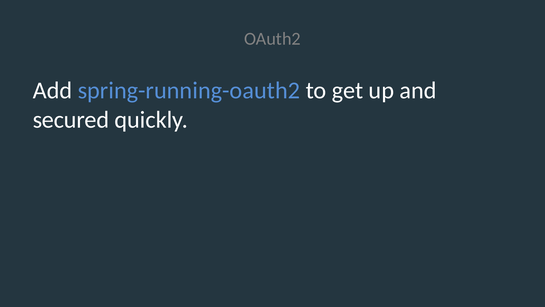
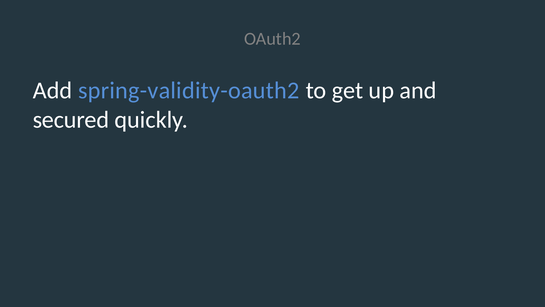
spring-running-oauth2: spring-running-oauth2 -> spring-validity-oauth2
